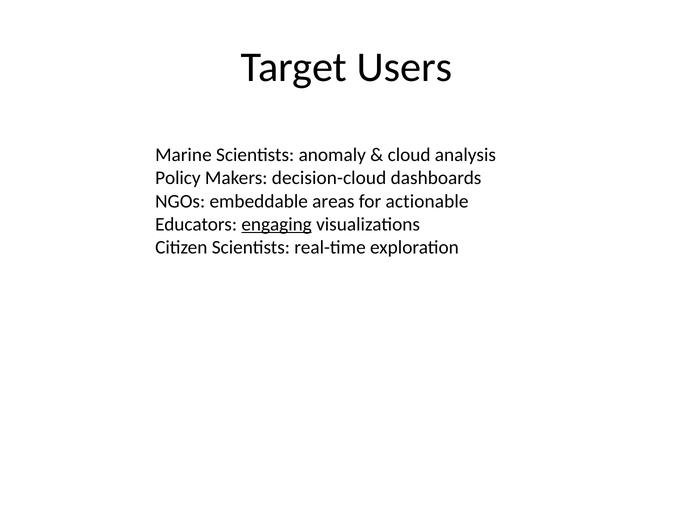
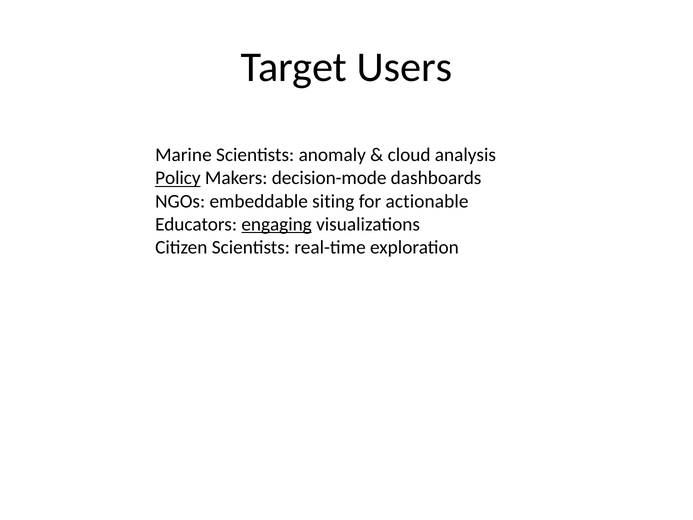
Policy underline: none -> present
decision-cloud: decision-cloud -> decision-mode
areas: areas -> siting
